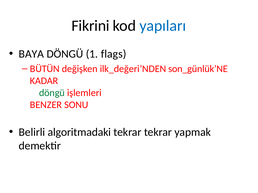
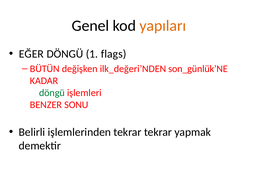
Fikrini: Fikrini -> Genel
yapıları colour: blue -> orange
BAYA: BAYA -> EĞER
algoritmadaki: algoritmadaki -> işlemlerinden
